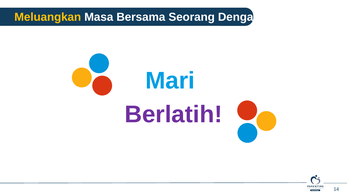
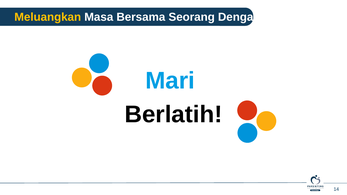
Berlatih colour: purple -> black
